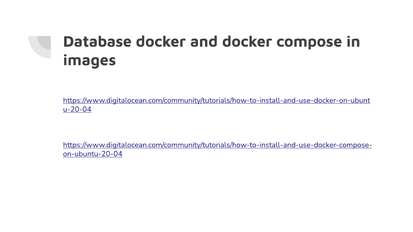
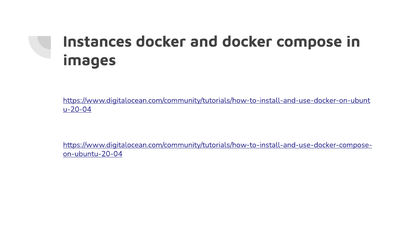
Database: Database -> Instances
